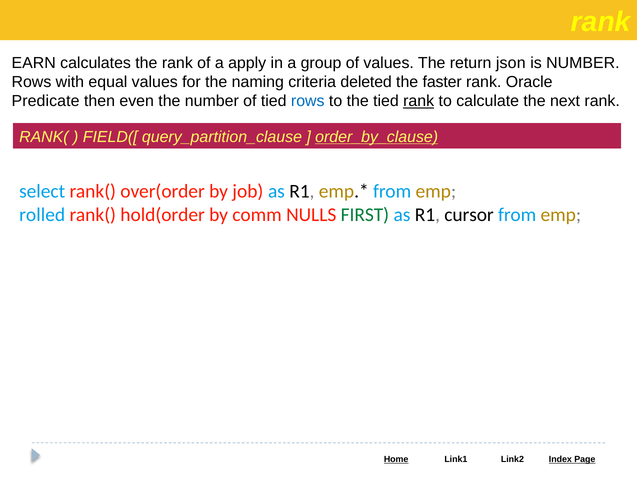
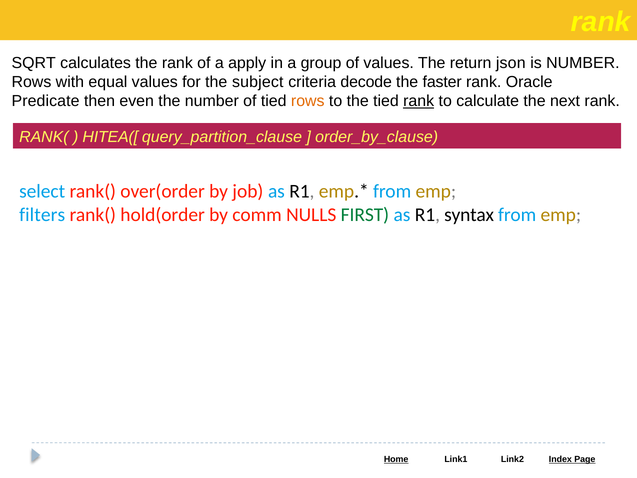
EARN: EARN -> SQRT
naming: naming -> subject
deleted: deleted -> decode
rows at (308, 101) colour: blue -> orange
FIELD([: FIELD([ -> HITEA([
order_by_clause underline: present -> none
rolled: rolled -> filters
cursor: cursor -> syntax
